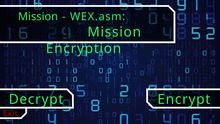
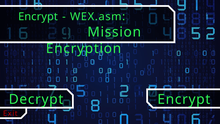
Mission at (38, 17): Mission -> Encrypt
